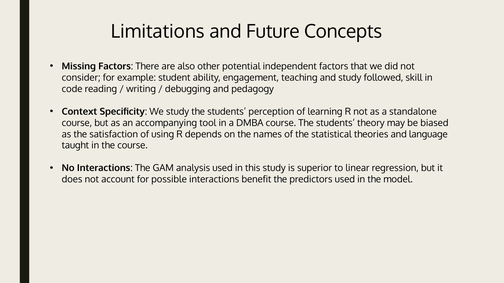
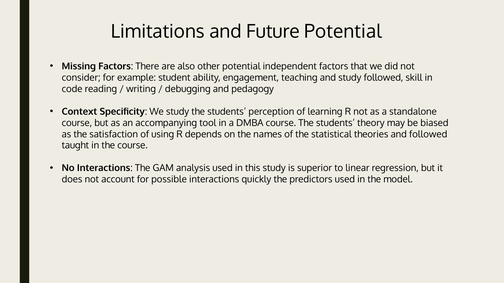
Future Concepts: Concepts -> Potential
and language: language -> followed
benefit: benefit -> quickly
